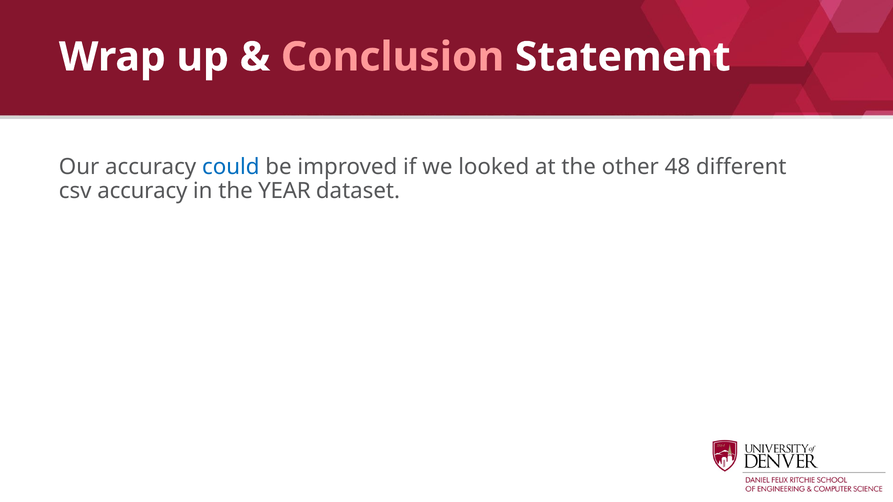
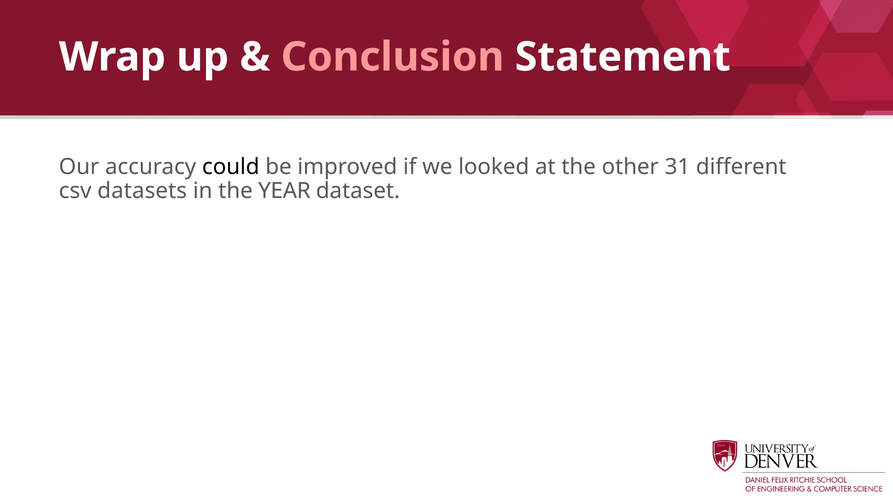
could colour: blue -> black
48: 48 -> 31
csv accuracy: accuracy -> datasets
